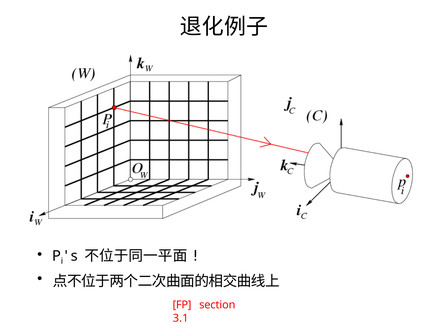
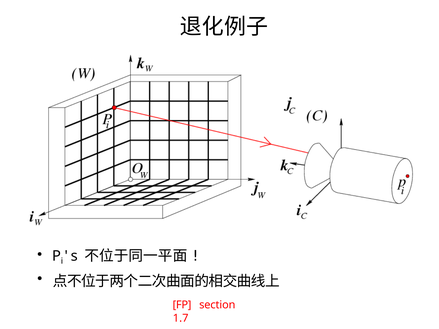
3.1: 3.1 -> 1.7
